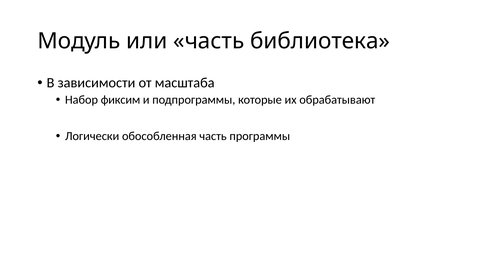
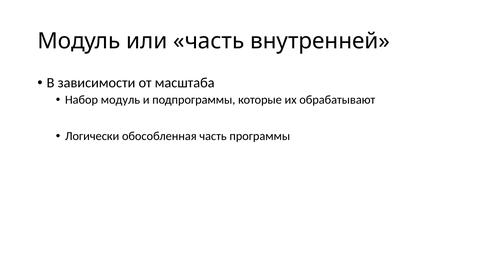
часть библиотека: библиотека -> внутренней
Набор фиксим: фиксим -> модуль
